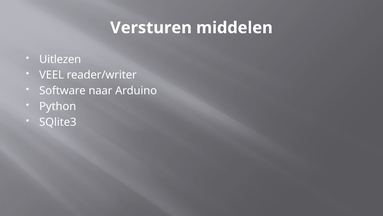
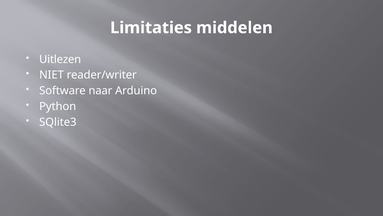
Versturen: Versturen -> Limitaties
VEEL: VEEL -> NIET
